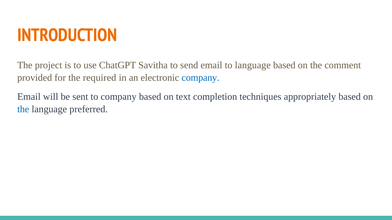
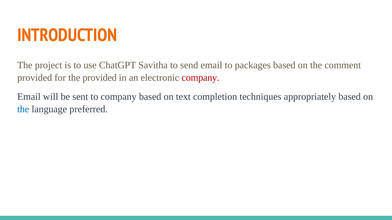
to language: language -> packages
the required: required -> provided
company at (201, 78) colour: blue -> red
